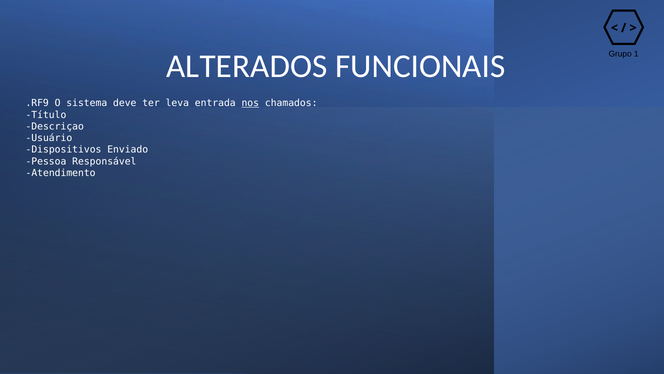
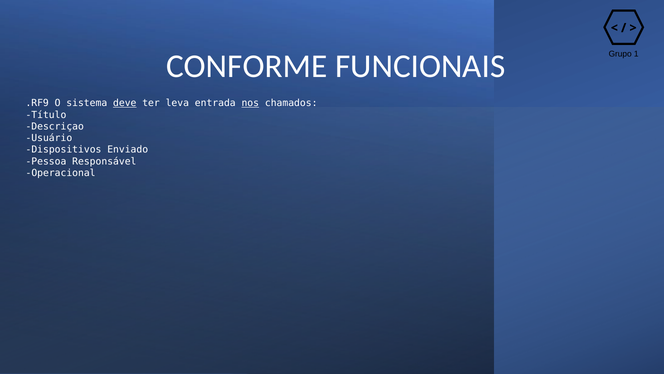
ALTERADOS: ALTERADOS -> CONFORME
deve underline: none -> present
Atendimento: Atendimento -> Operacional
